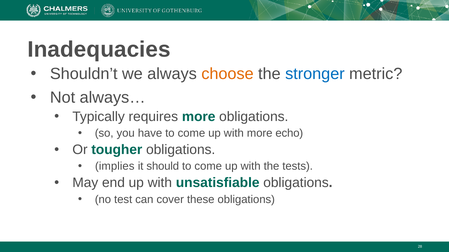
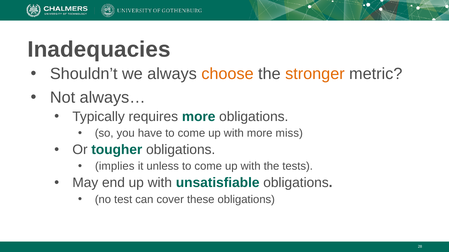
stronger colour: blue -> orange
echo: echo -> miss
should: should -> unless
